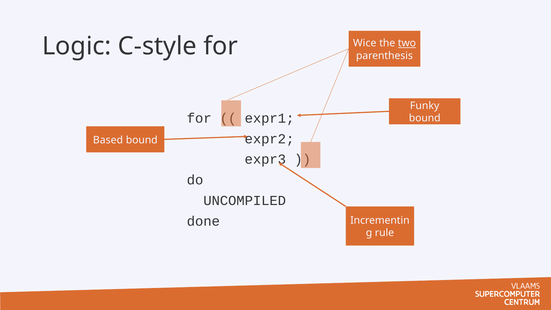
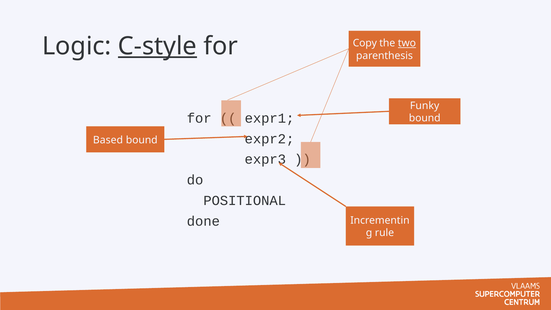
C-style underline: none -> present
Wice: Wice -> Copy
UNCOMPILED: UNCOMPILED -> POSITIONAL
